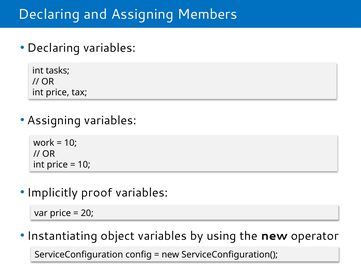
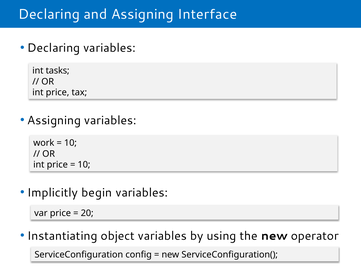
Members: Members -> Interface
proof: proof -> begin
